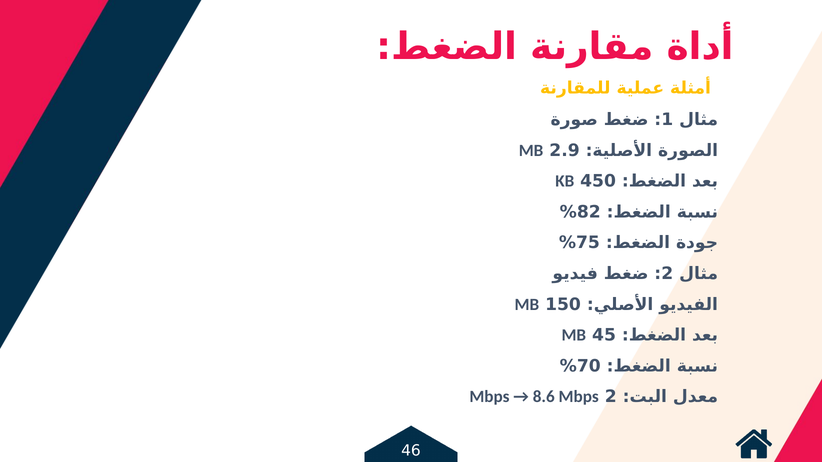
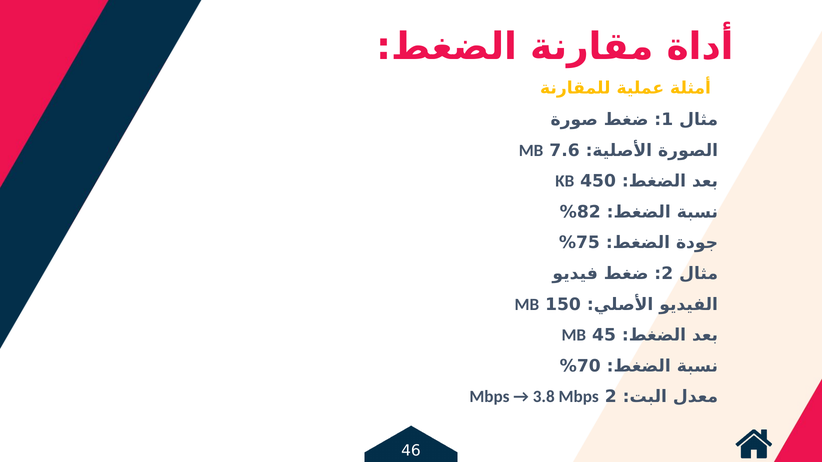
2.9: 2.9 -> 7.6
8.6: 8.6 -> 3.8
